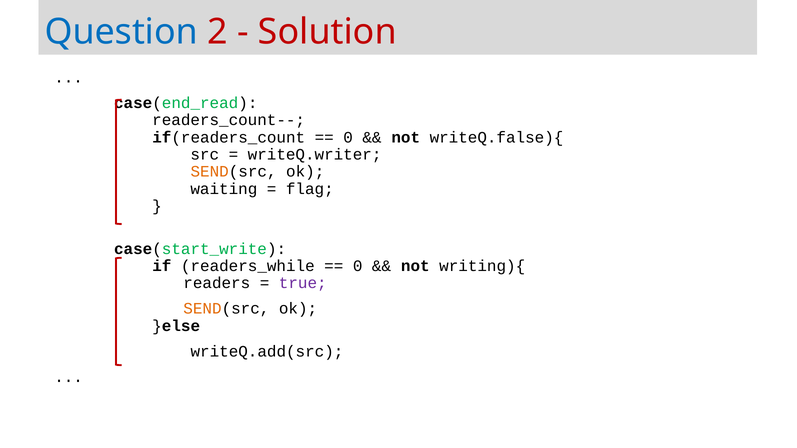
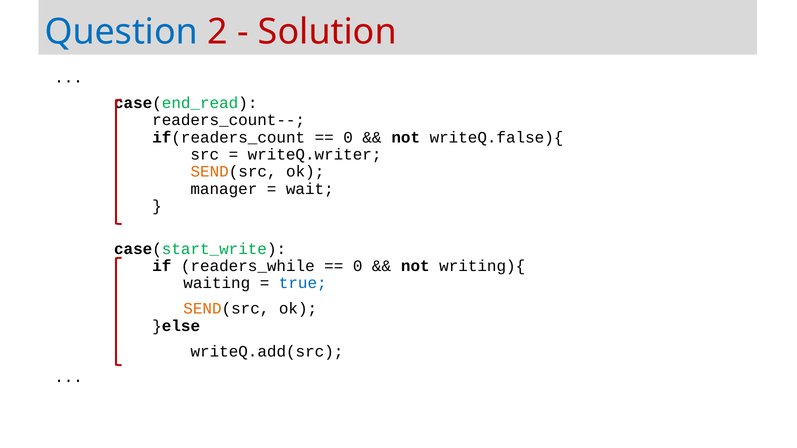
waiting: waiting -> manager
flag: flag -> wait
readers: readers -> waiting
true colour: purple -> blue
